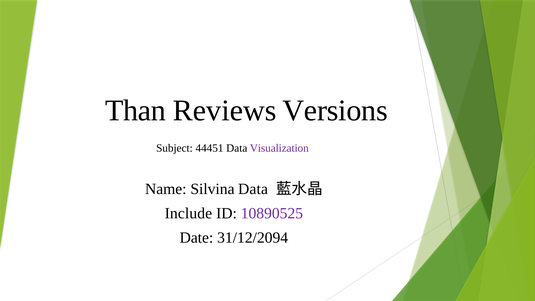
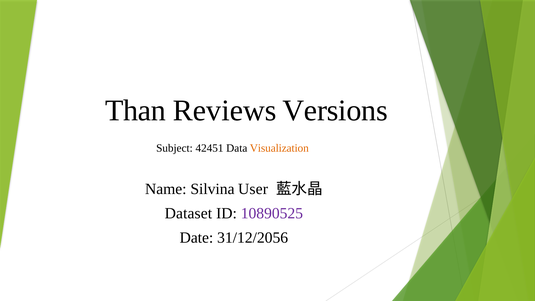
44451: 44451 -> 42451
Visualization colour: purple -> orange
Silvina Data: Data -> User
Include: Include -> Dataset
31/12/2094: 31/12/2094 -> 31/12/2056
